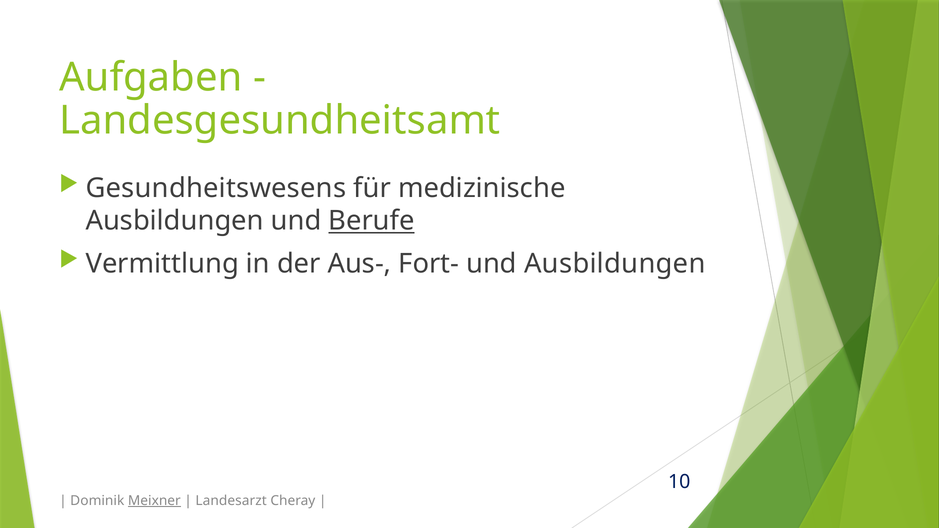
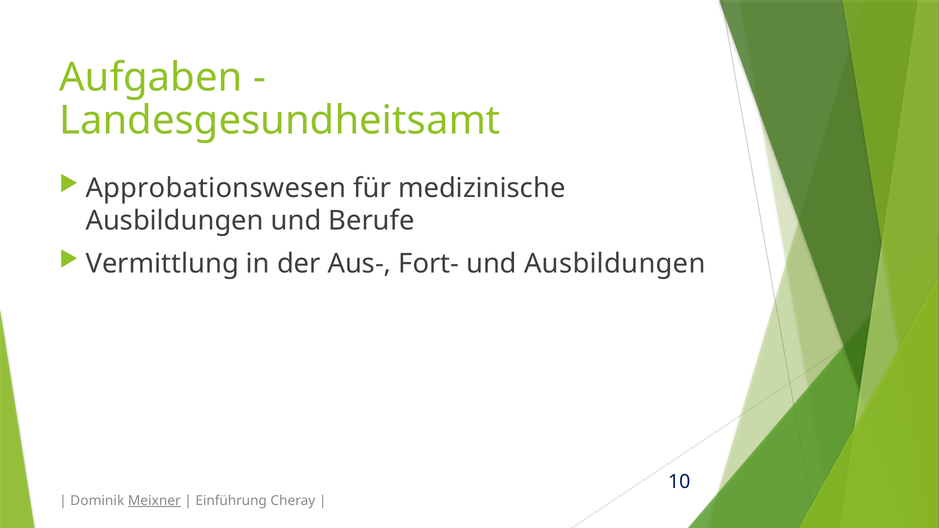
Gesundheitswesens: Gesundheitswesens -> Approbationswesen
Berufe underline: present -> none
Landesarzt: Landesarzt -> Einführung
